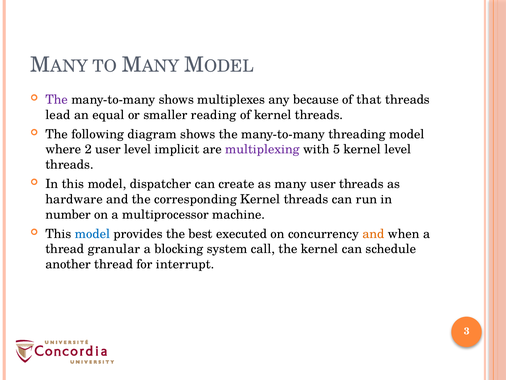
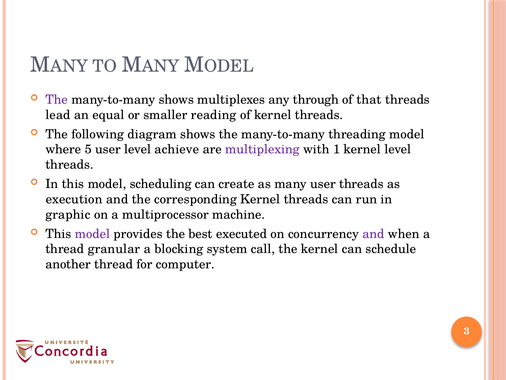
because: because -> through
2: 2 -> 5
implicit: implicit -> achieve
5: 5 -> 1
dispatcher: dispatcher -> scheduling
hardware: hardware -> execution
number: number -> graphic
model at (92, 234) colour: blue -> purple
and at (373, 234) colour: orange -> purple
interrupt: interrupt -> computer
